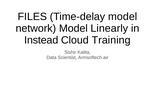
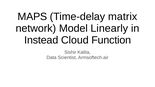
FILES: FILES -> MAPS
Time-delay model: model -> matrix
Training: Training -> Function
